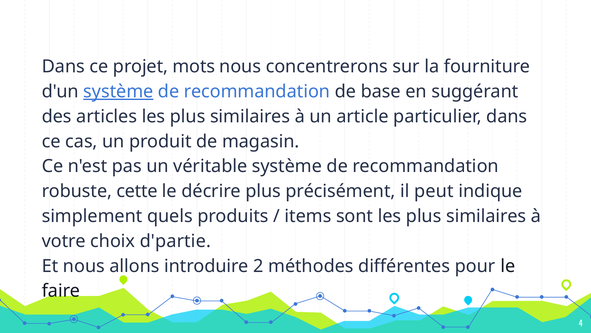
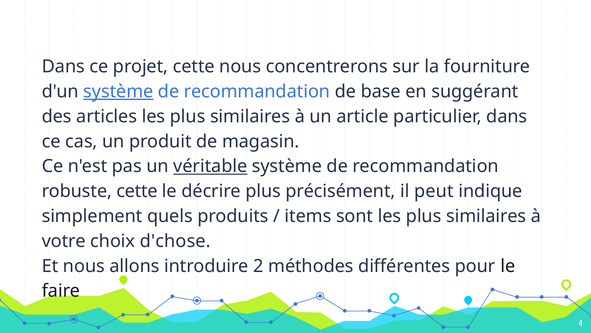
projet mots: mots -> cette
véritable underline: none -> present
d'partie: d'partie -> d'chose
